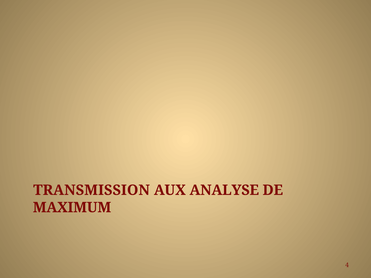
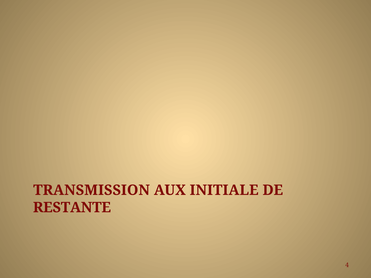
ANALYSE: ANALYSE -> INITIALE
MAXIMUM: MAXIMUM -> RESTANTE
